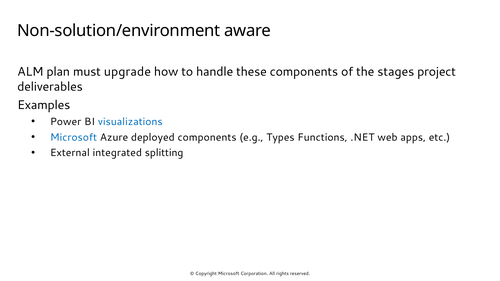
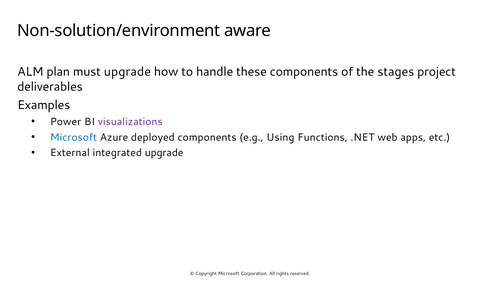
visualizations colour: blue -> purple
Types: Types -> Using
integrated splitting: splitting -> upgrade
